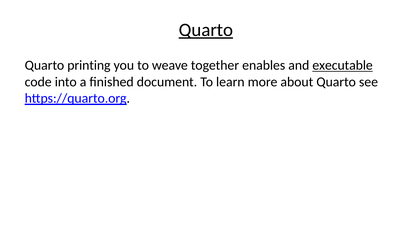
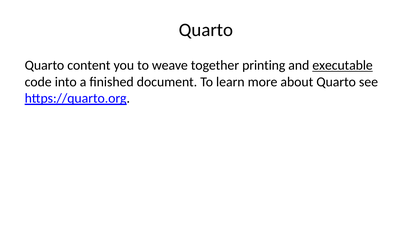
Quarto at (206, 30) underline: present -> none
printing: printing -> content
enables: enables -> printing
